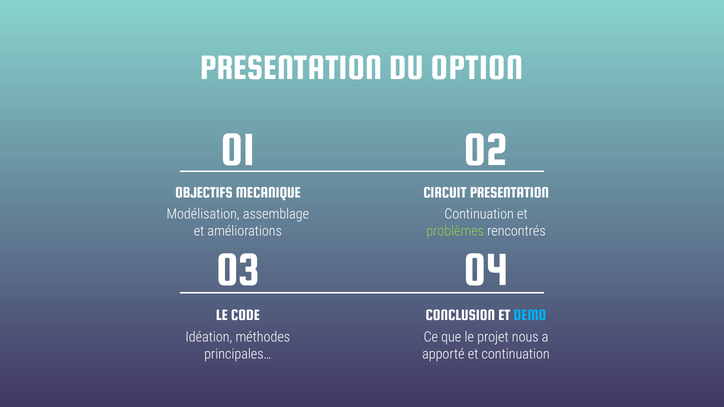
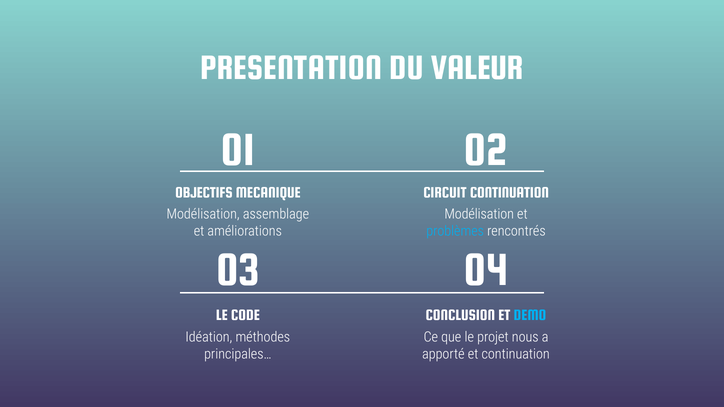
OPTION: OPTION -> VALEUR
CIRCUIT PRESENTATION: PRESENTATION -> CONTINUATION
Continuation at (479, 214): Continuation -> Modélisation
problèmes colour: light green -> light blue
